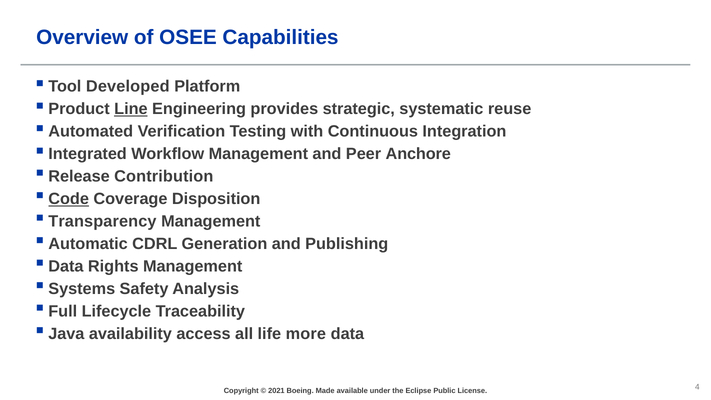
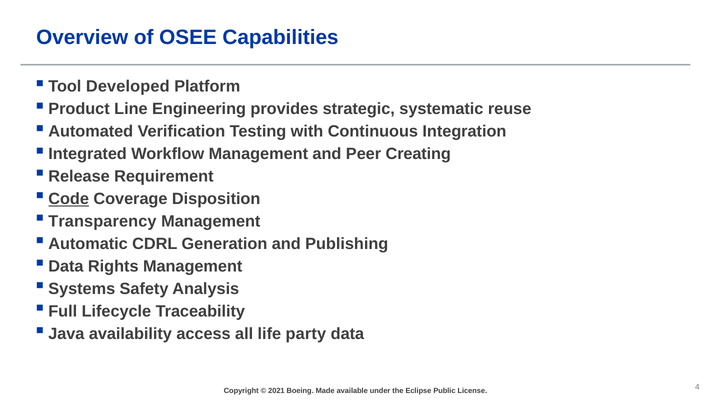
Line underline: present -> none
Anchore: Anchore -> Creating
Contribution: Contribution -> Requirement
more: more -> party
